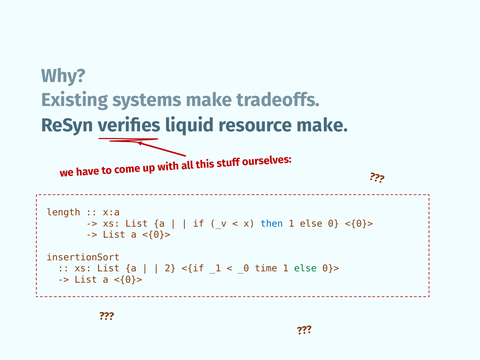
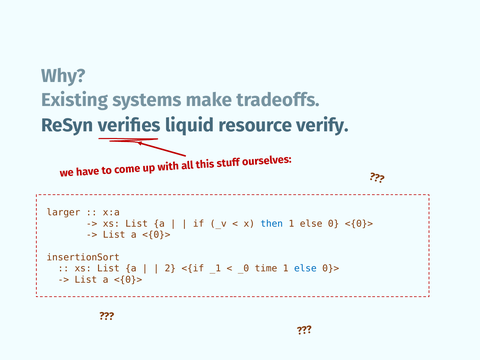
resource make: make -> verify
length: length -> larger
else at (305, 268) colour: green -> blue
